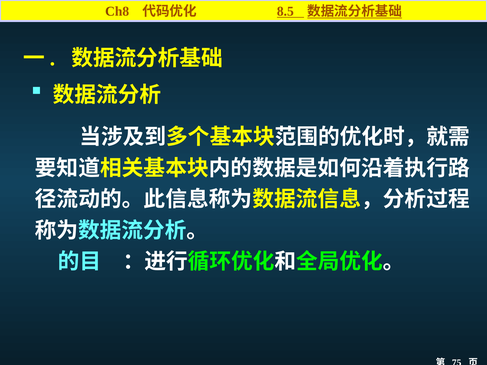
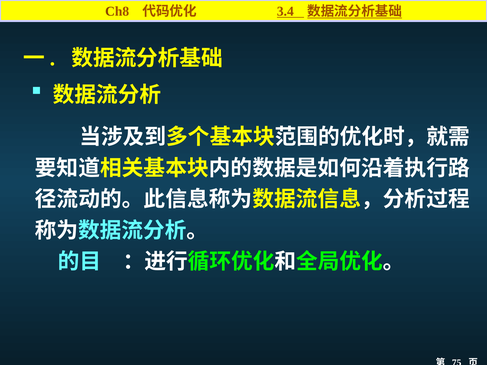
8.5: 8.5 -> 3.4
